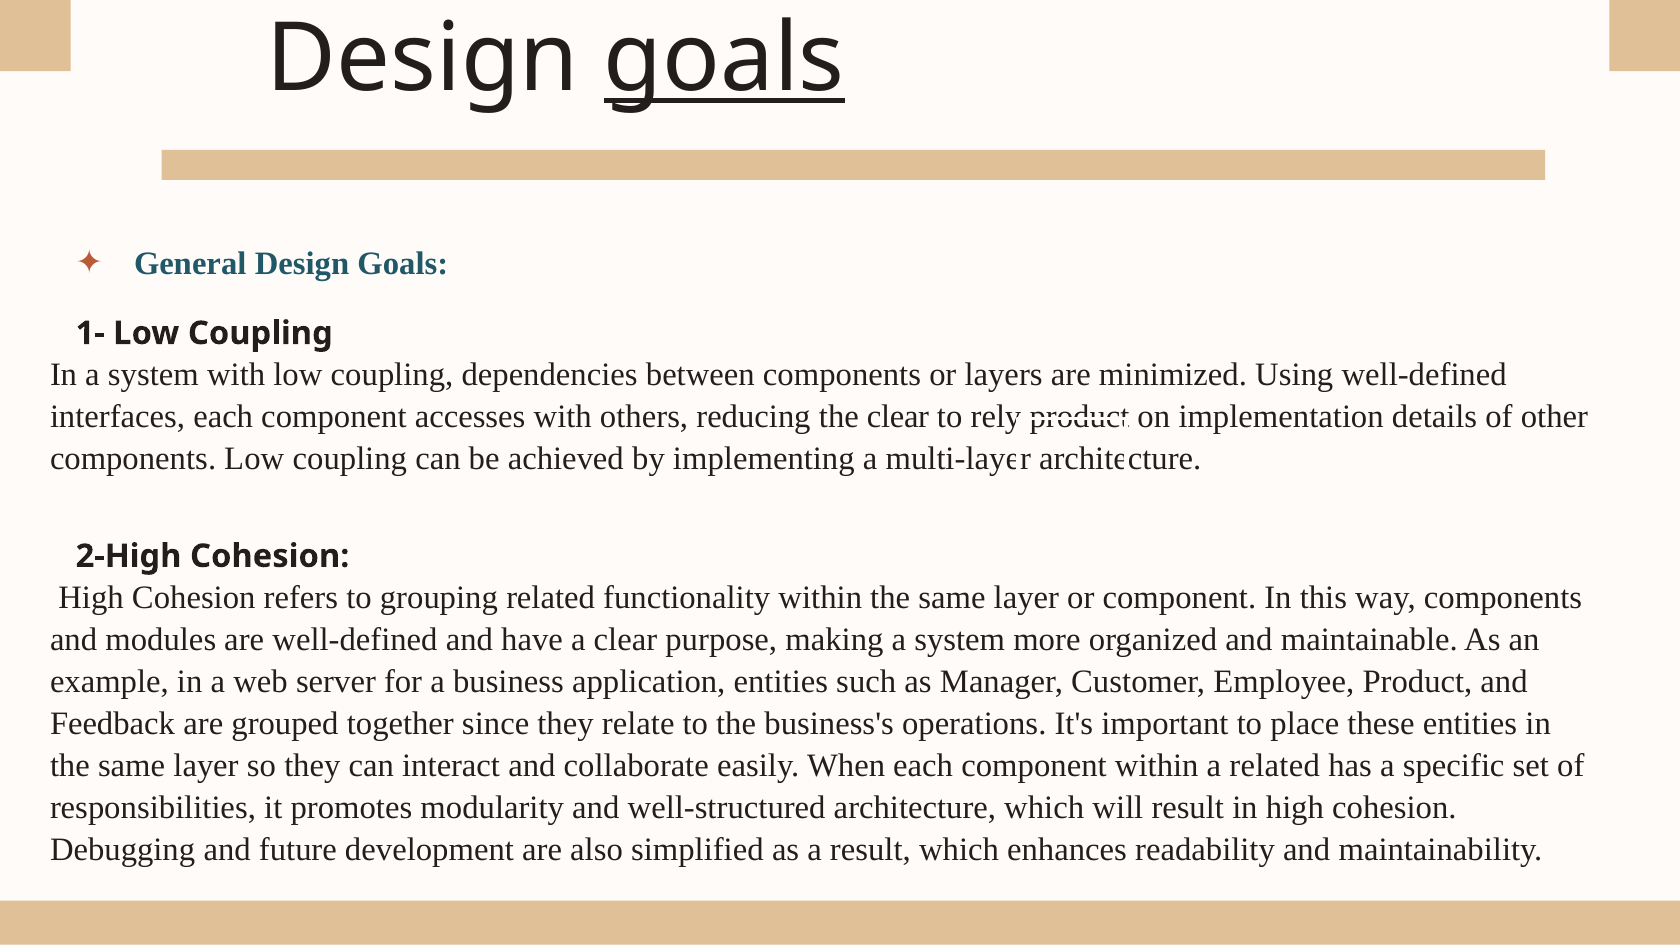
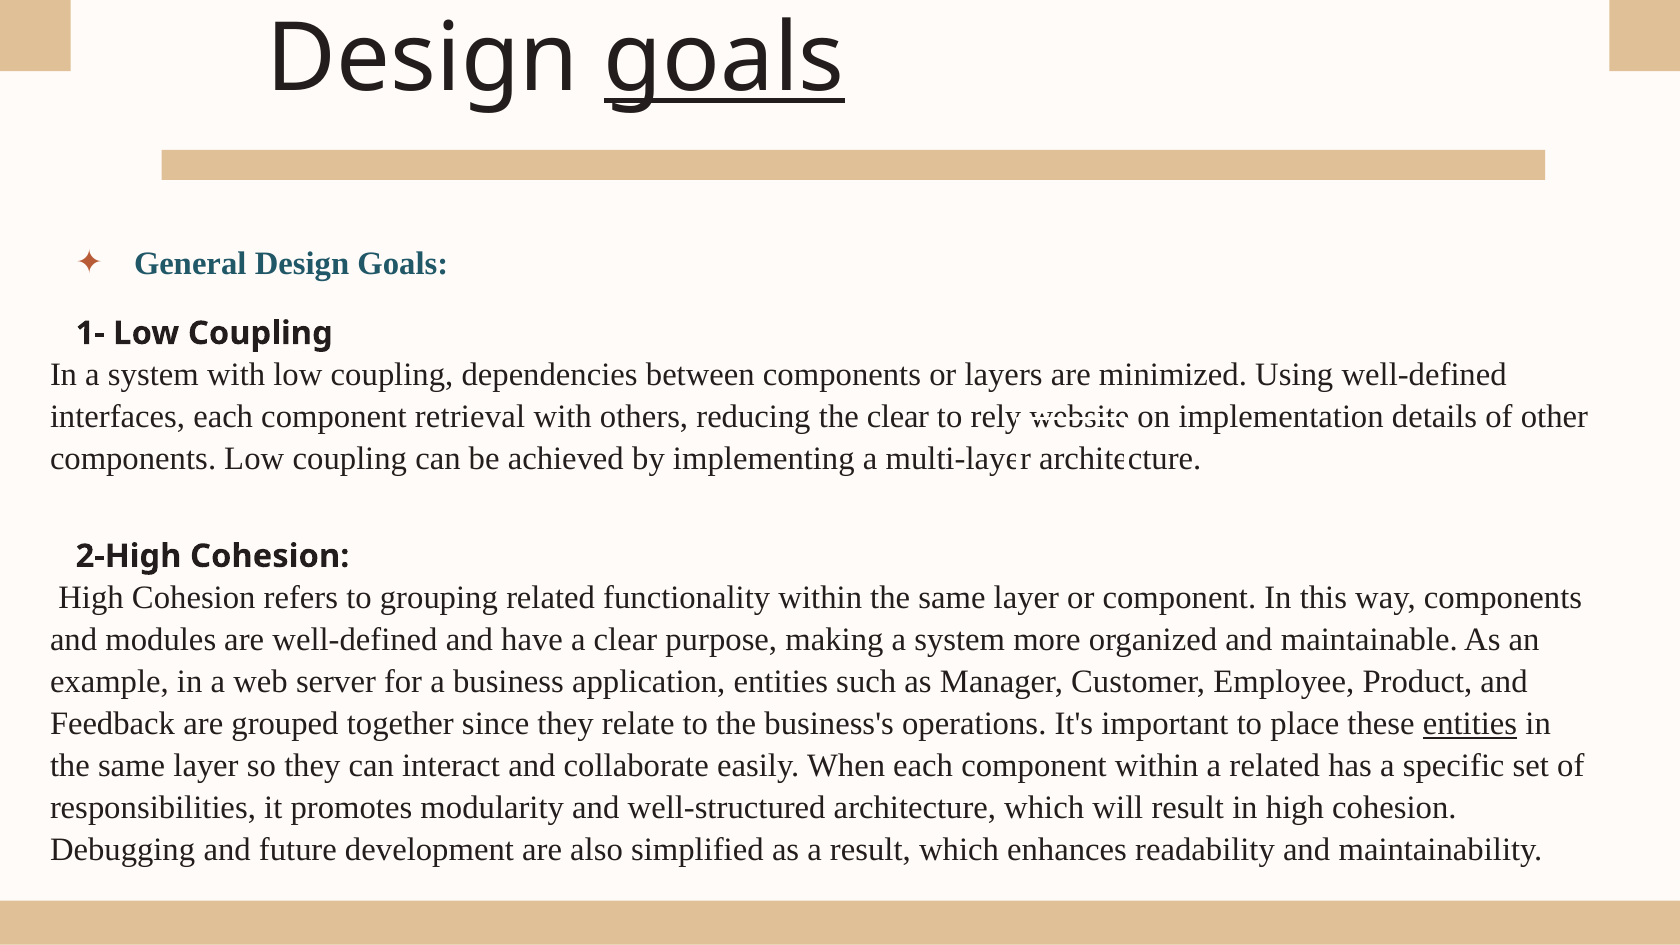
accesses: accesses -> retrieval
rely product: product -> website
entities at (1470, 724) underline: none -> present
